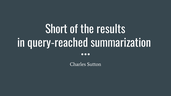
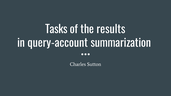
Short: Short -> Tasks
query-reached: query-reached -> query-account
